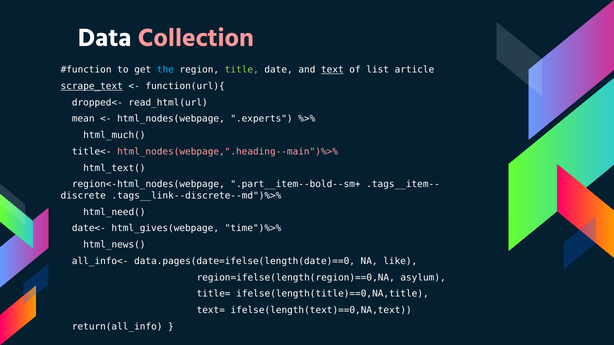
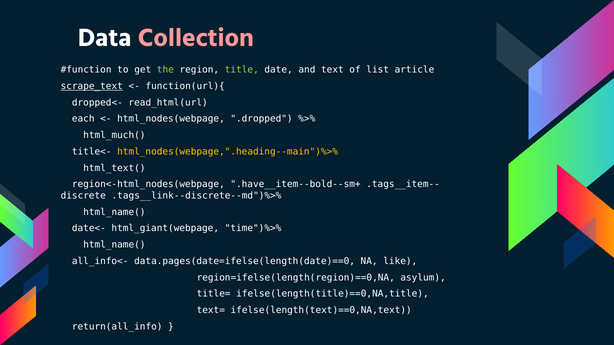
the colour: light blue -> light green
text underline: present -> none
mean: mean -> each
.experts: .experts -> .dropped
html_nodes(webpage,".heading--main")%>% colour: pink -> yellow
.part__item--bold--sm+: .part__item--bold--sm+ -> .have__item--bold--sm+
html_need( at (114, 212): html_need( -> html_name(
html_gives(webpage: html_gives(webpage -> html_giant(webpage
html_news( at (114, 245): html_news( -> html_name(
